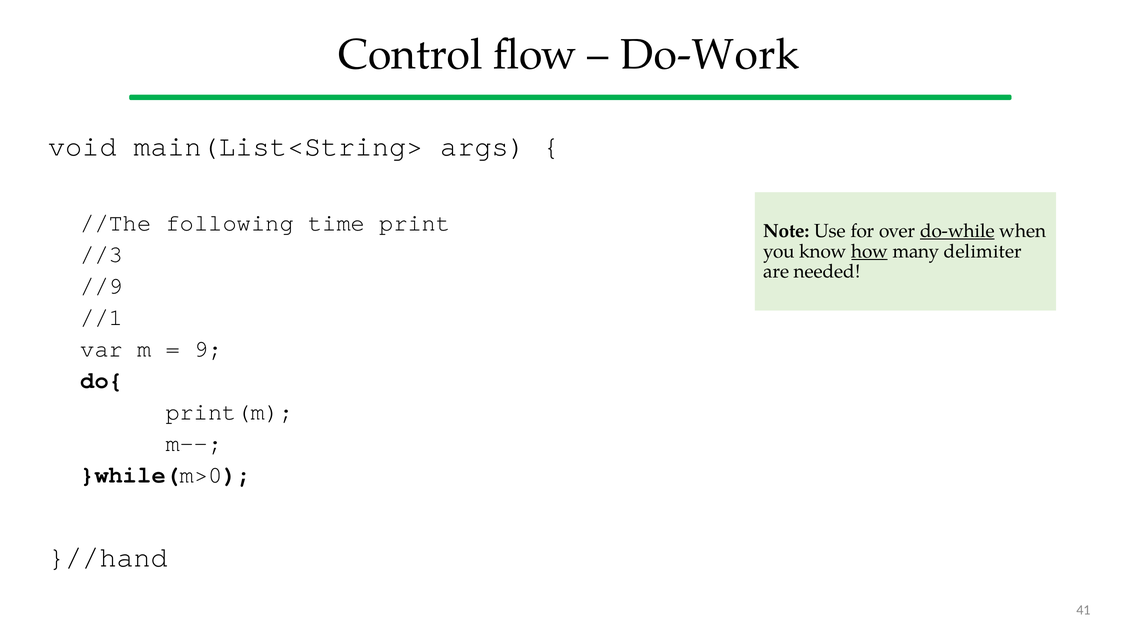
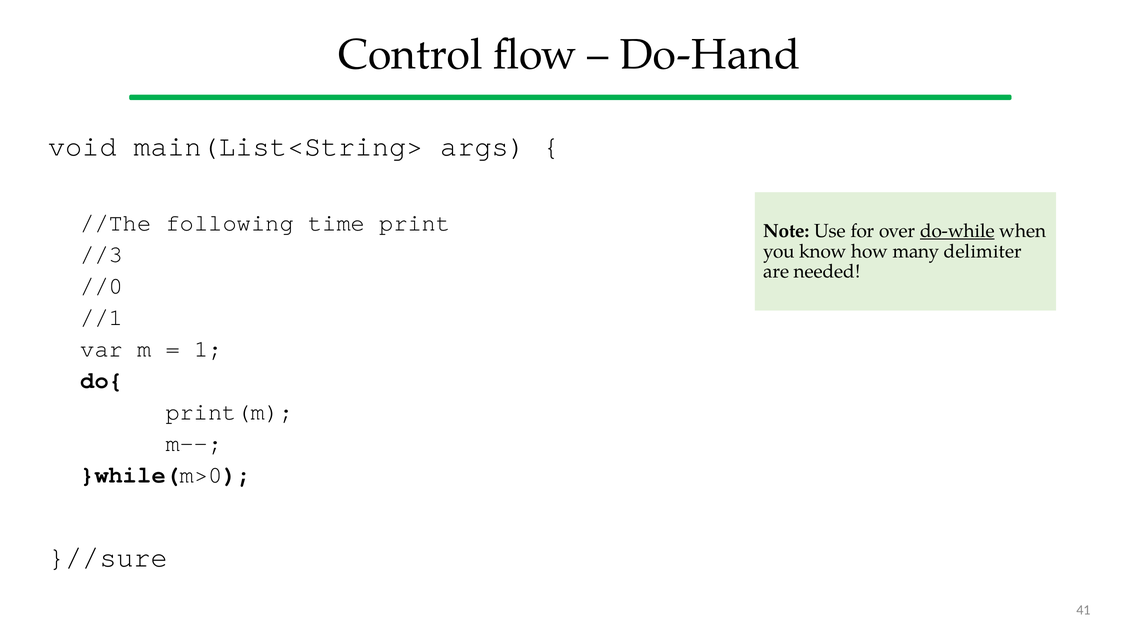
Do-Work: Do-Work -> Do-Hand
how underline: present -> none
//9: //9 -> //0
9: 9 -> 1
}//hand: }//hand -> }//sure
